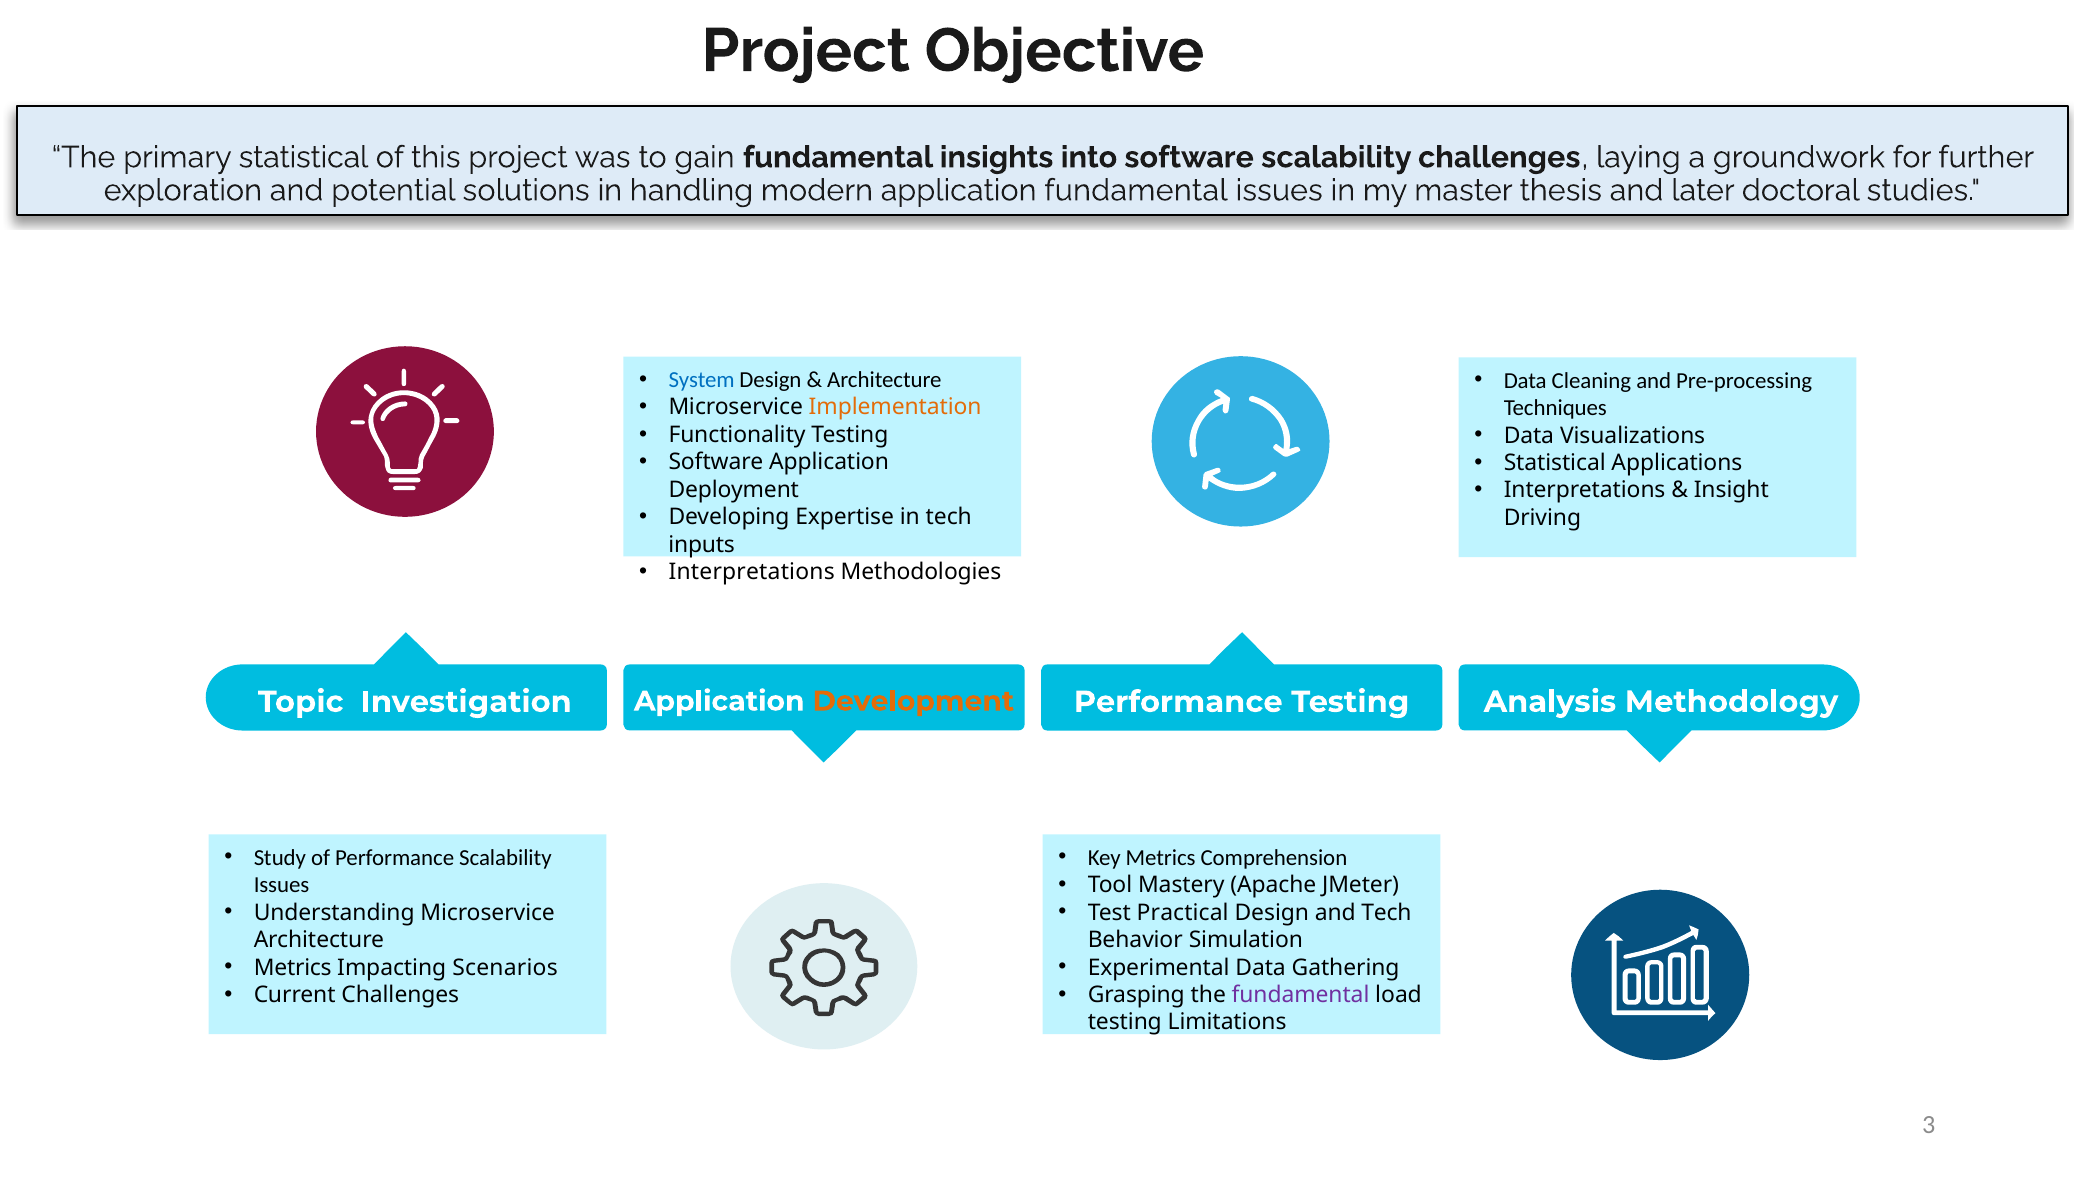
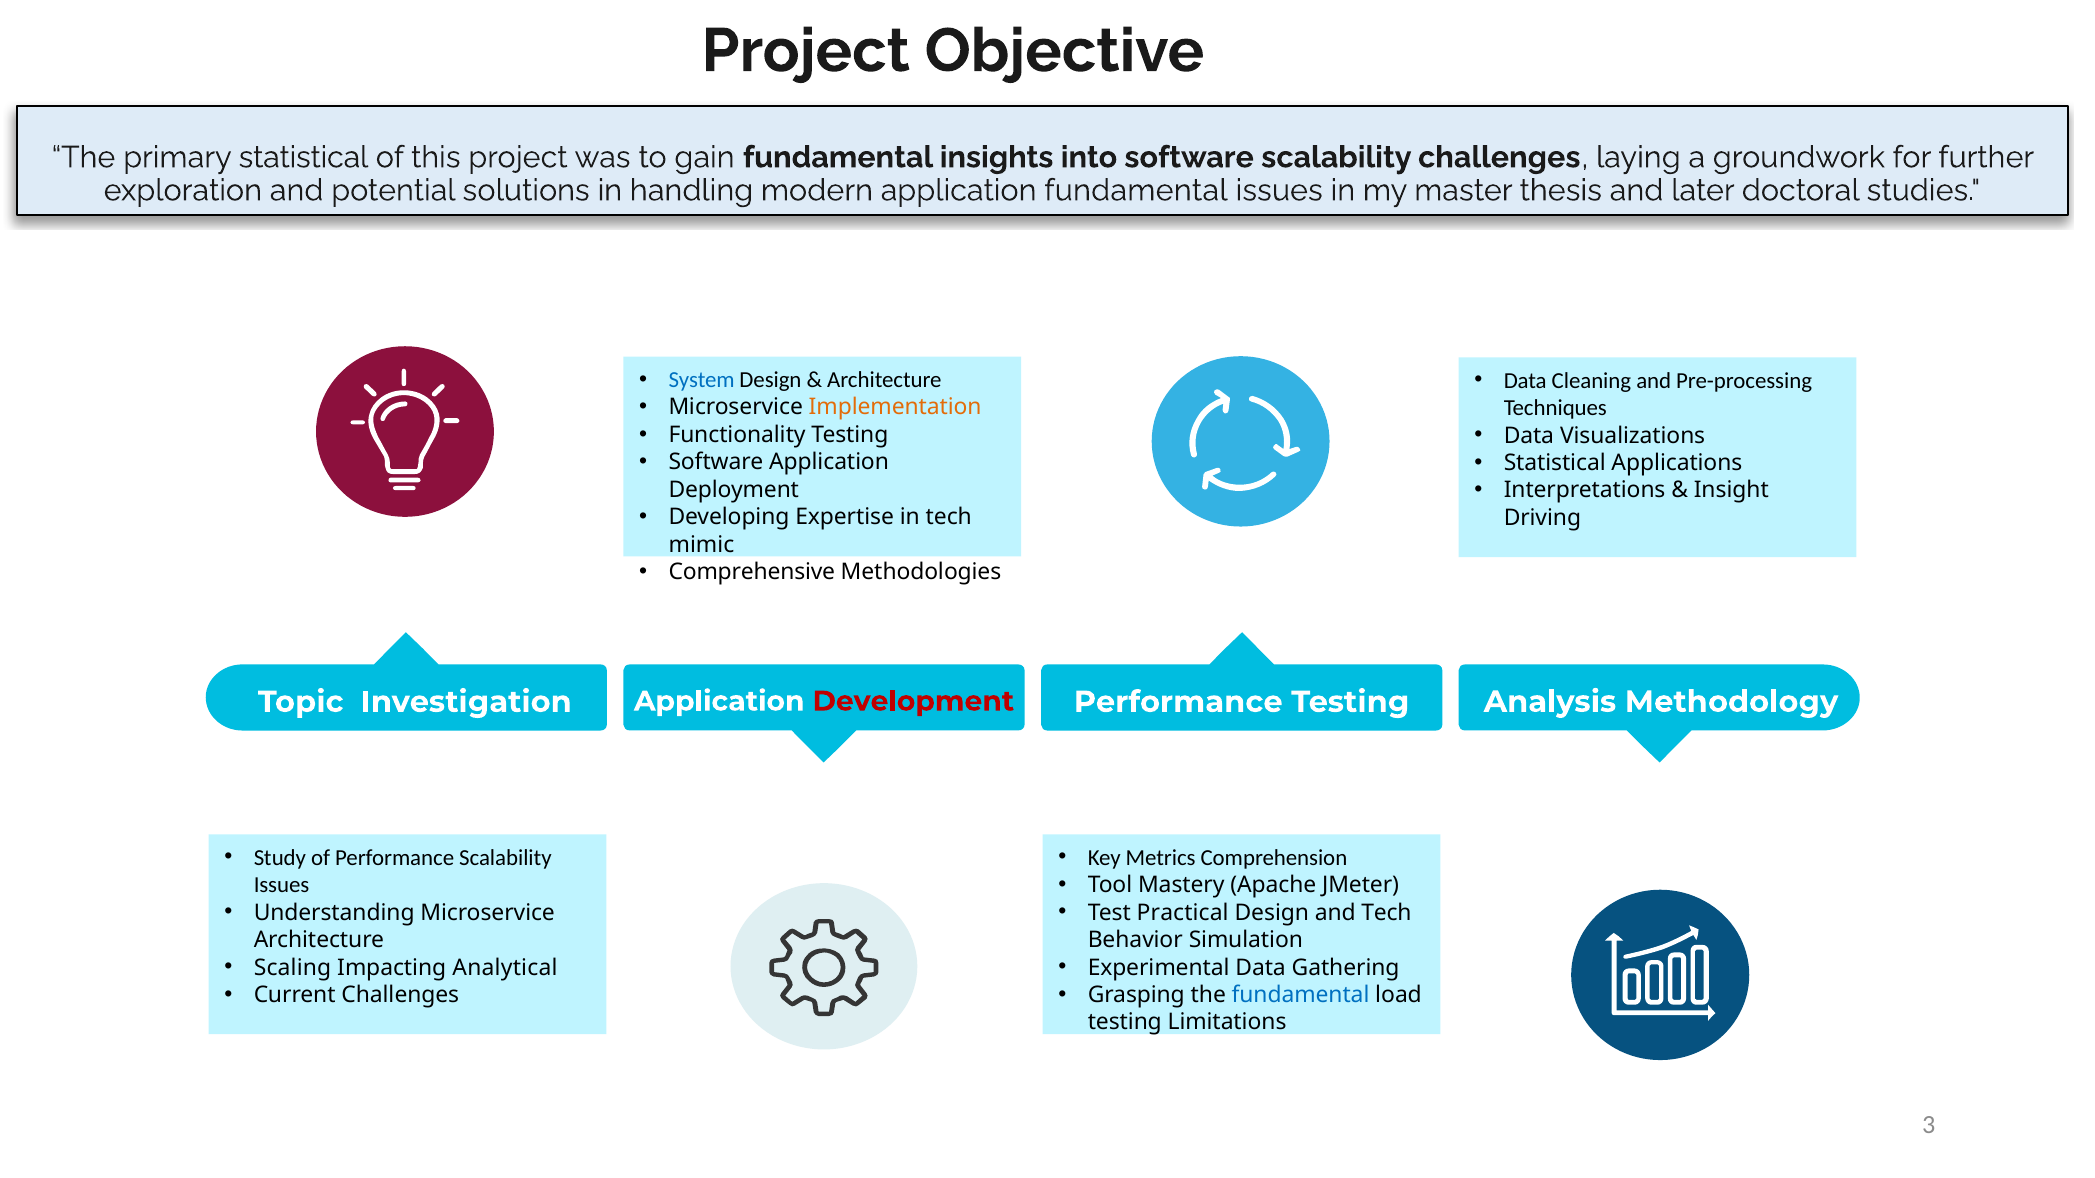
inputs: inputs -> mimic
Interpretations at (752, 572): Interpretations -> Comprehensive
Development colour: orange -> red
Metrics at (293, 968): Metrics -> Scaling
Scenarios: Scenarios -> Analytical
fundamental at (1300, 995) colour: purple -> blue
